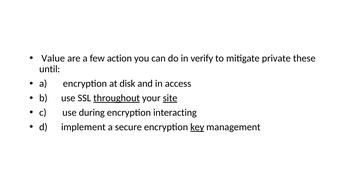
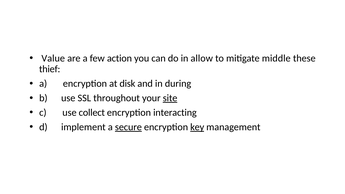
verify: verify -> allow
private: private -> middle
until: until -> thief
access: access -> during
throughout underline: present -> none
during: during -> collect
secure underline: none -> present
